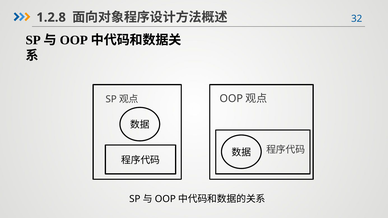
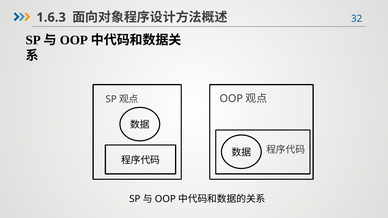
1.2.8: 1.2.8 -> 1.6.3
